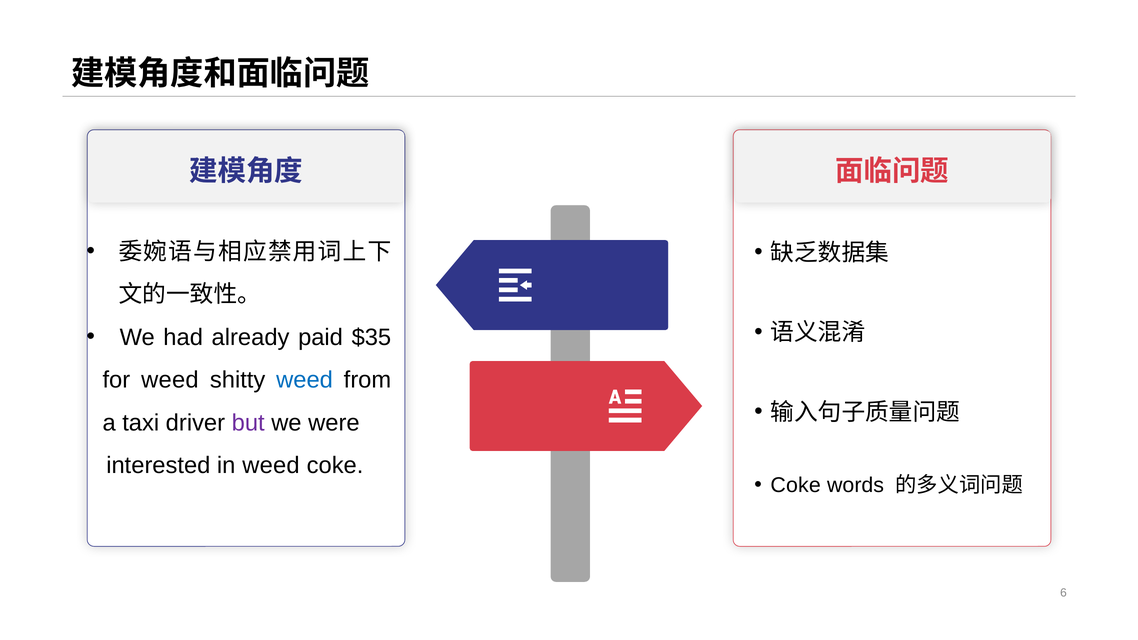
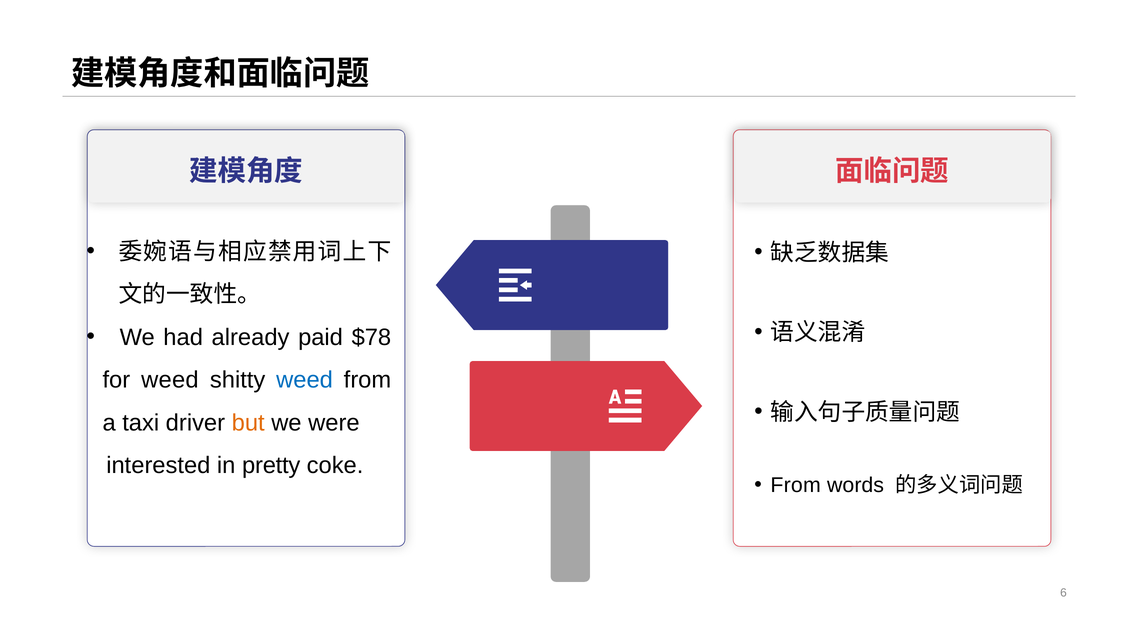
$35: $35 -> $78
but colour: purple -> orange
in weed: weed -> pretty
Coke at (796, 485): Coke -> From
